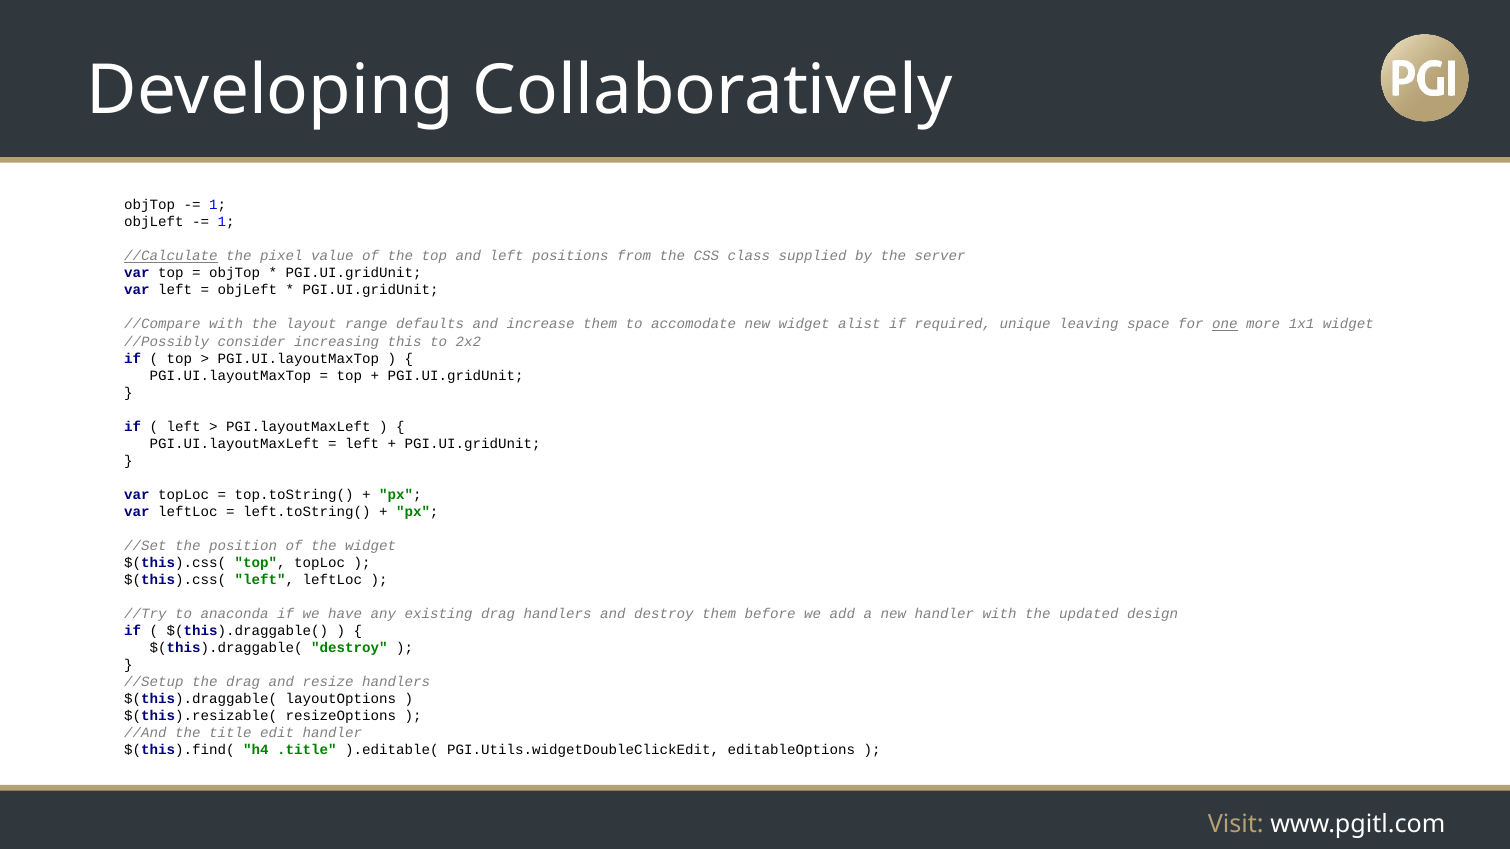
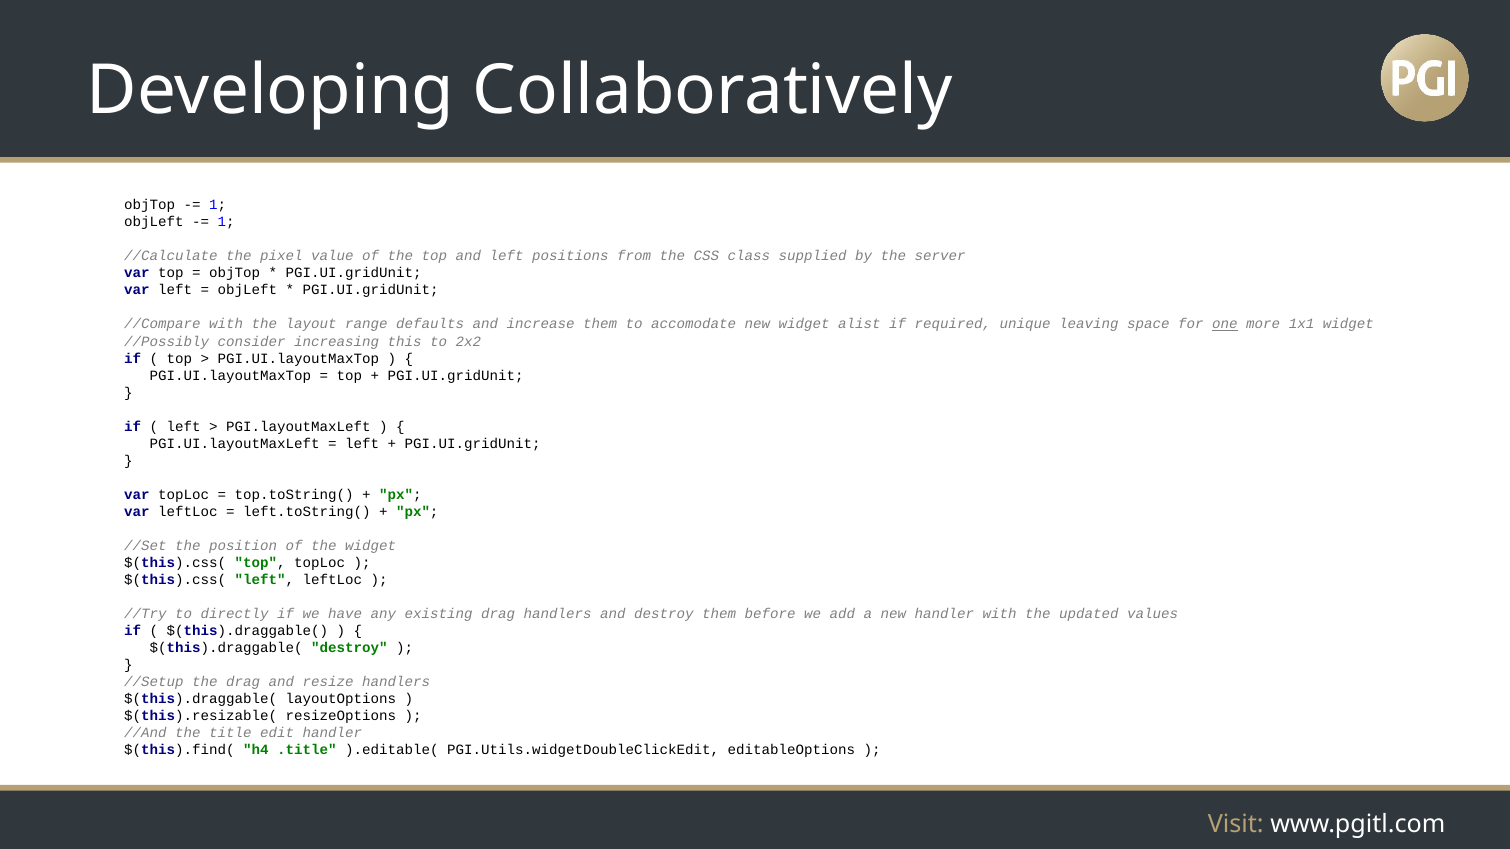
//Calculate underline: present -> none
anaconda: anaconda -> directly
design: design -> values
